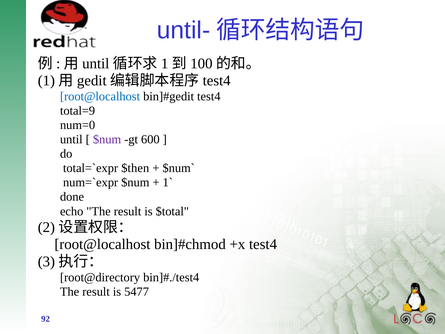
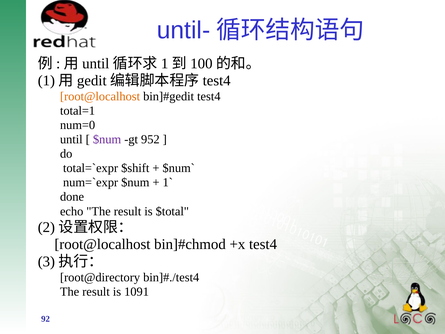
root@localhost at (100, 96) colour: blue -> orange
total=9: total=9 -> total=1
600: 600 -> 952
$then: $then -> $shift
5477: 5477 -> 1091
